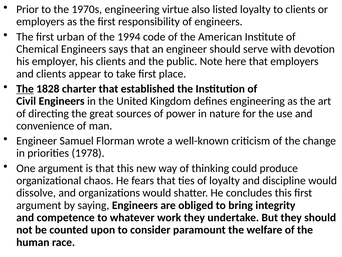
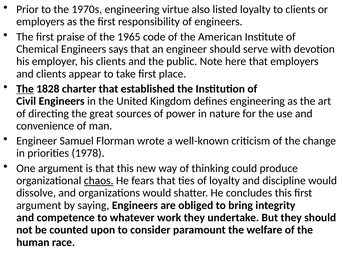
urban: urban -> praise
1994: 1994 -> 1965
chaos underline: none -> present
